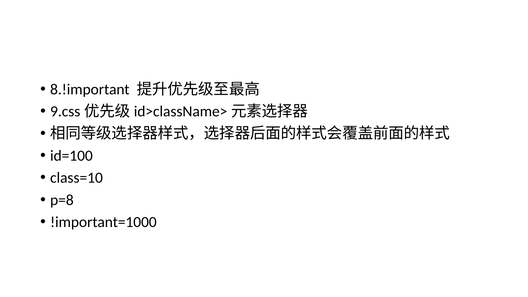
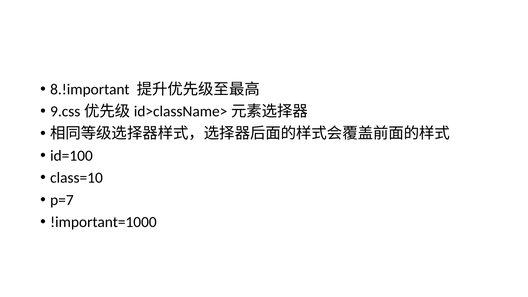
p=8: p=8 -> p=7
